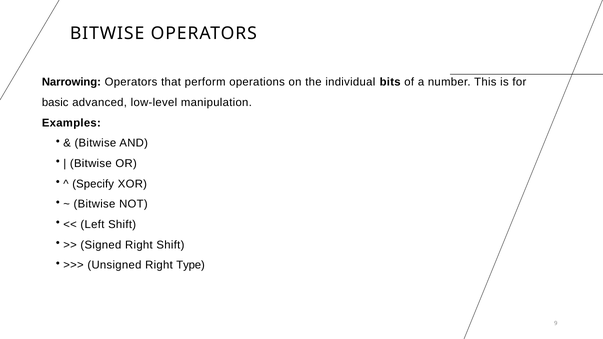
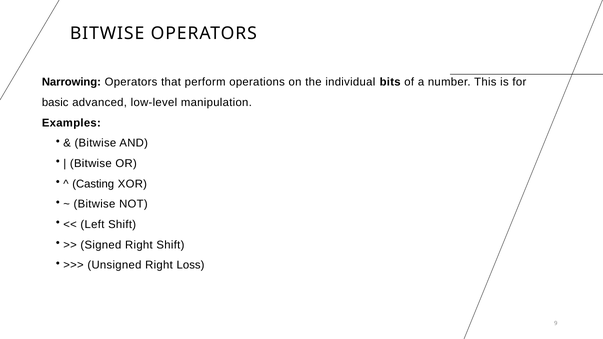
Specify: Specify -> Casting
Type: Type -> Loss
